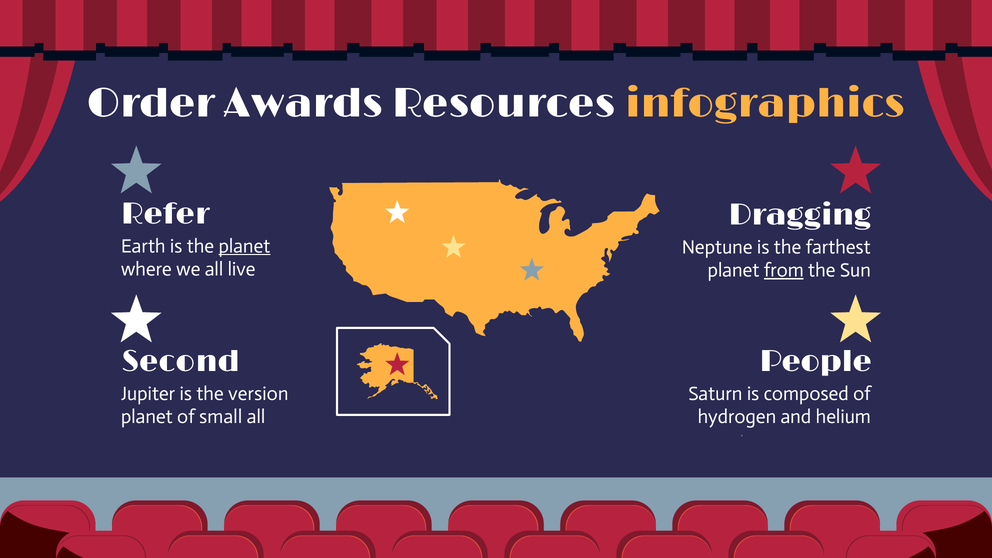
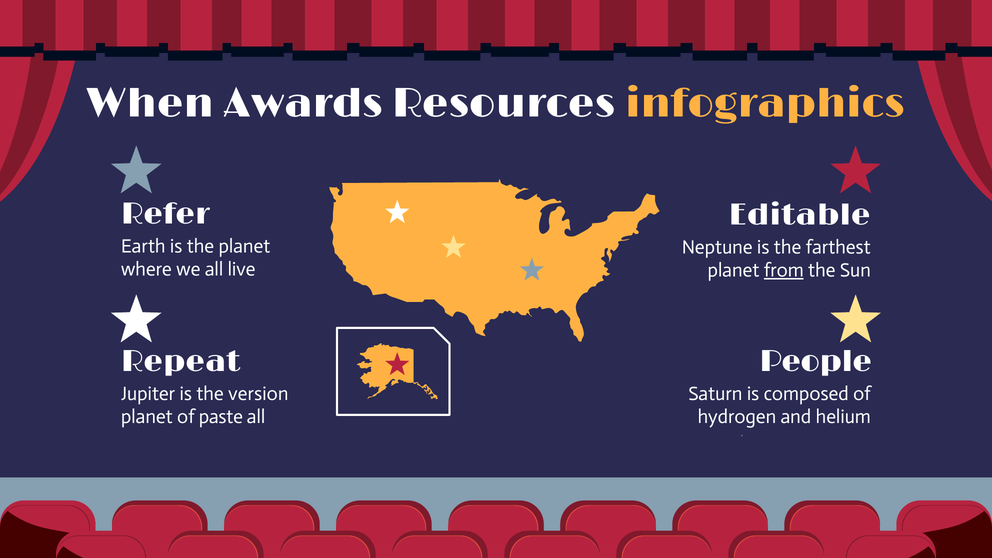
Order: Order -> When
Dragging: Dragging -> Editable
planet at (244, 246) underline: present -> none
Second: Second -> Repeat
small: small -> paste
